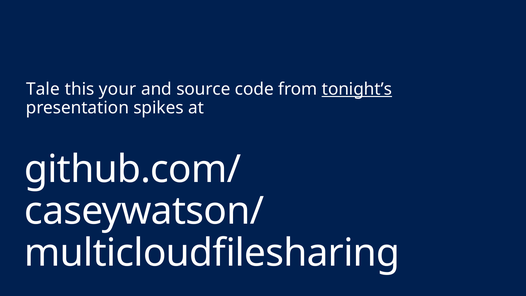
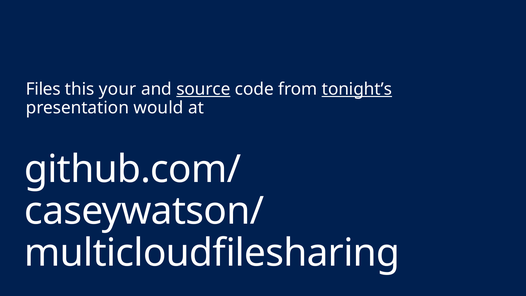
Tale: Tale -> Files
source underline: none -> present
spikes: spikes -> would
